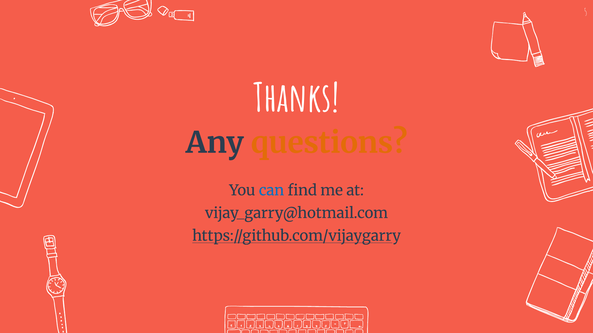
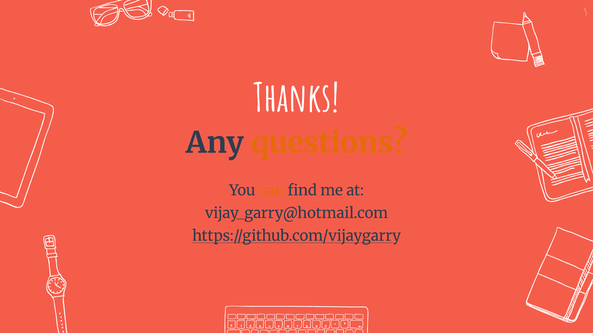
can colour: blue -> orange
